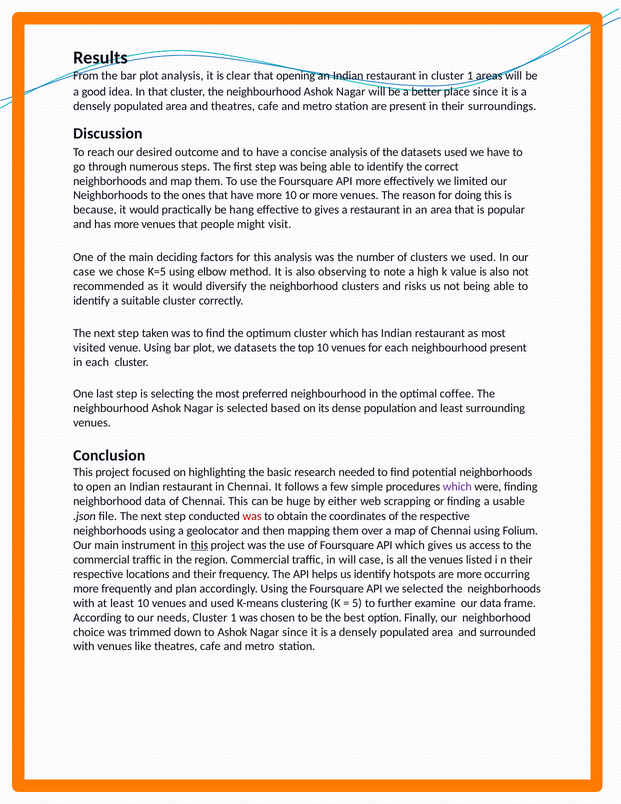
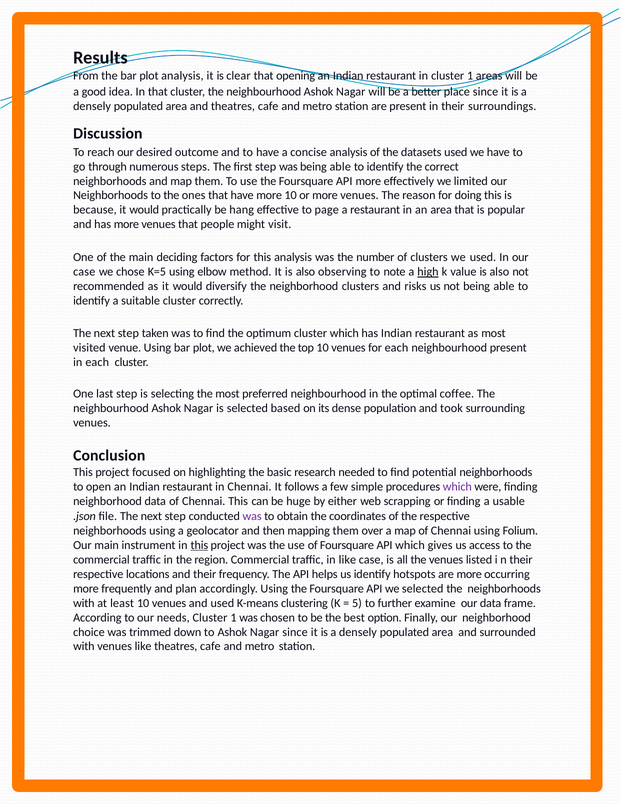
to gives: gives -> page
high underline: none -> present
we datasets: datasets -> achieved
and least: least -> took
was at (252, 516) colour: red -> purple
in will: will -> like
